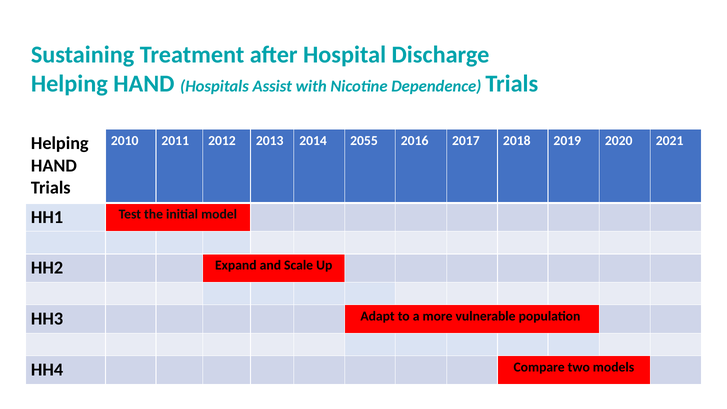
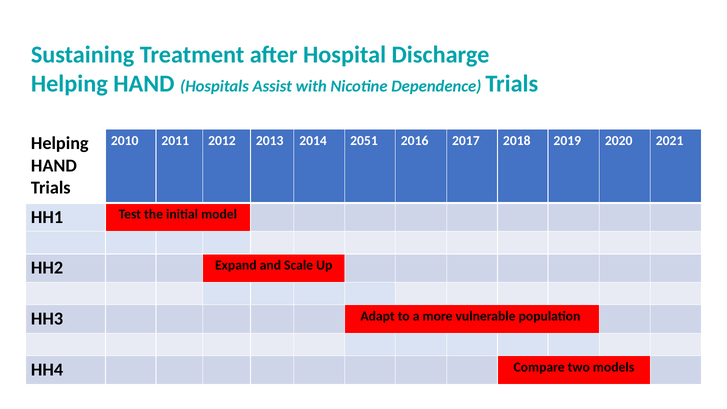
2055: 2055 -> 2051
